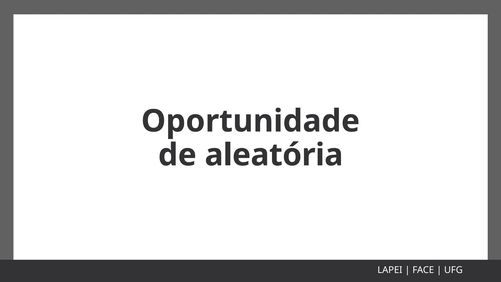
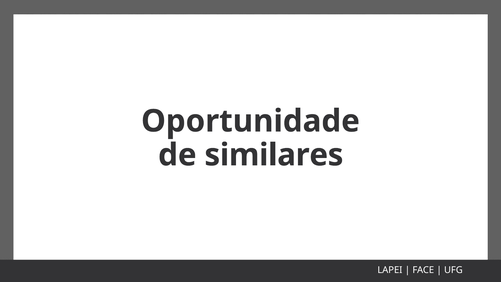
aleatória: aleatória -> similares
